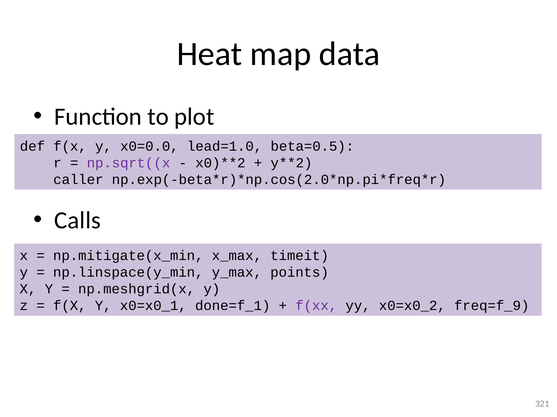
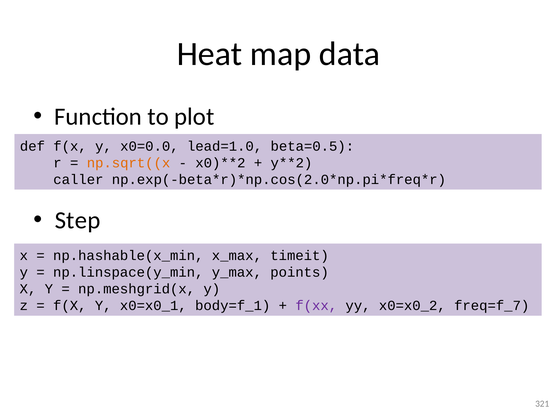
np.sqrt((x colour: purple -> orange
Calls: Calls -> Step
np.mitigate(x_min: np.mitigate(x_min -> np.hashable(x_min
done=f_1: done=f_1 -> body=f_1
freq=f_9: freq=f_9 -> freq=f_7
